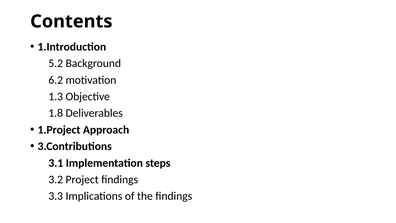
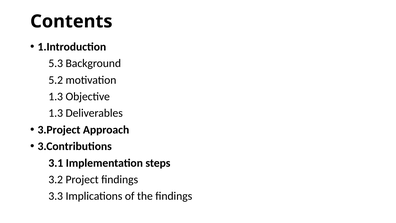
5.2: 5.2 -> 5.3
6.2: 6.2 -> 5.2
1.8 at (56, 113): 1.8 -> 1.3
1.Project: 1.Project -> 3.Project
